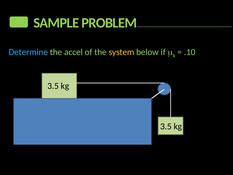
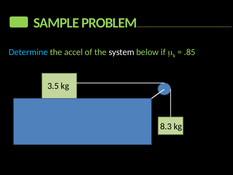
system colour: yellow -> white
.10: .10 -> .85
3.5 at (166, 126): 3.5 -> 8.3
